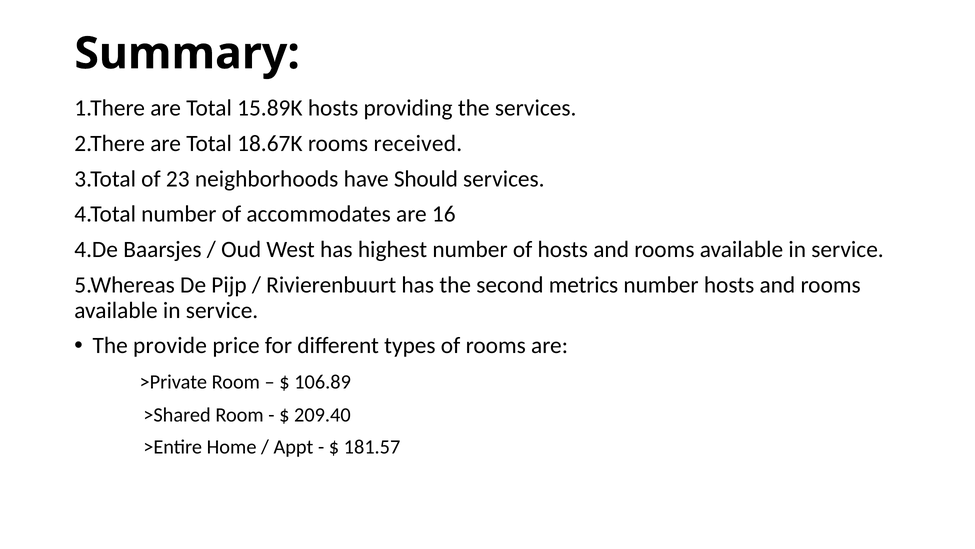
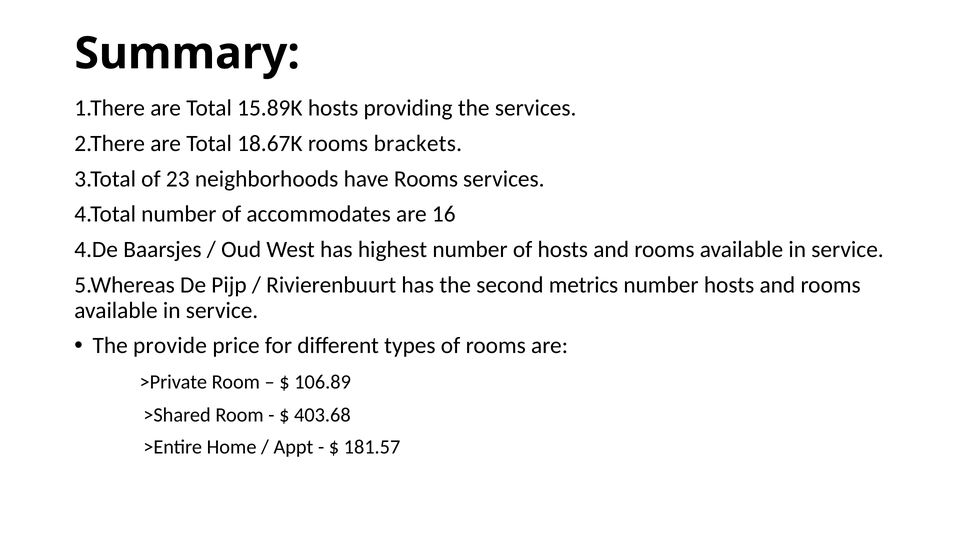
received: received -> brackets
have Should: Should -> Rooms
209.40: 209.40 -> 403.68
